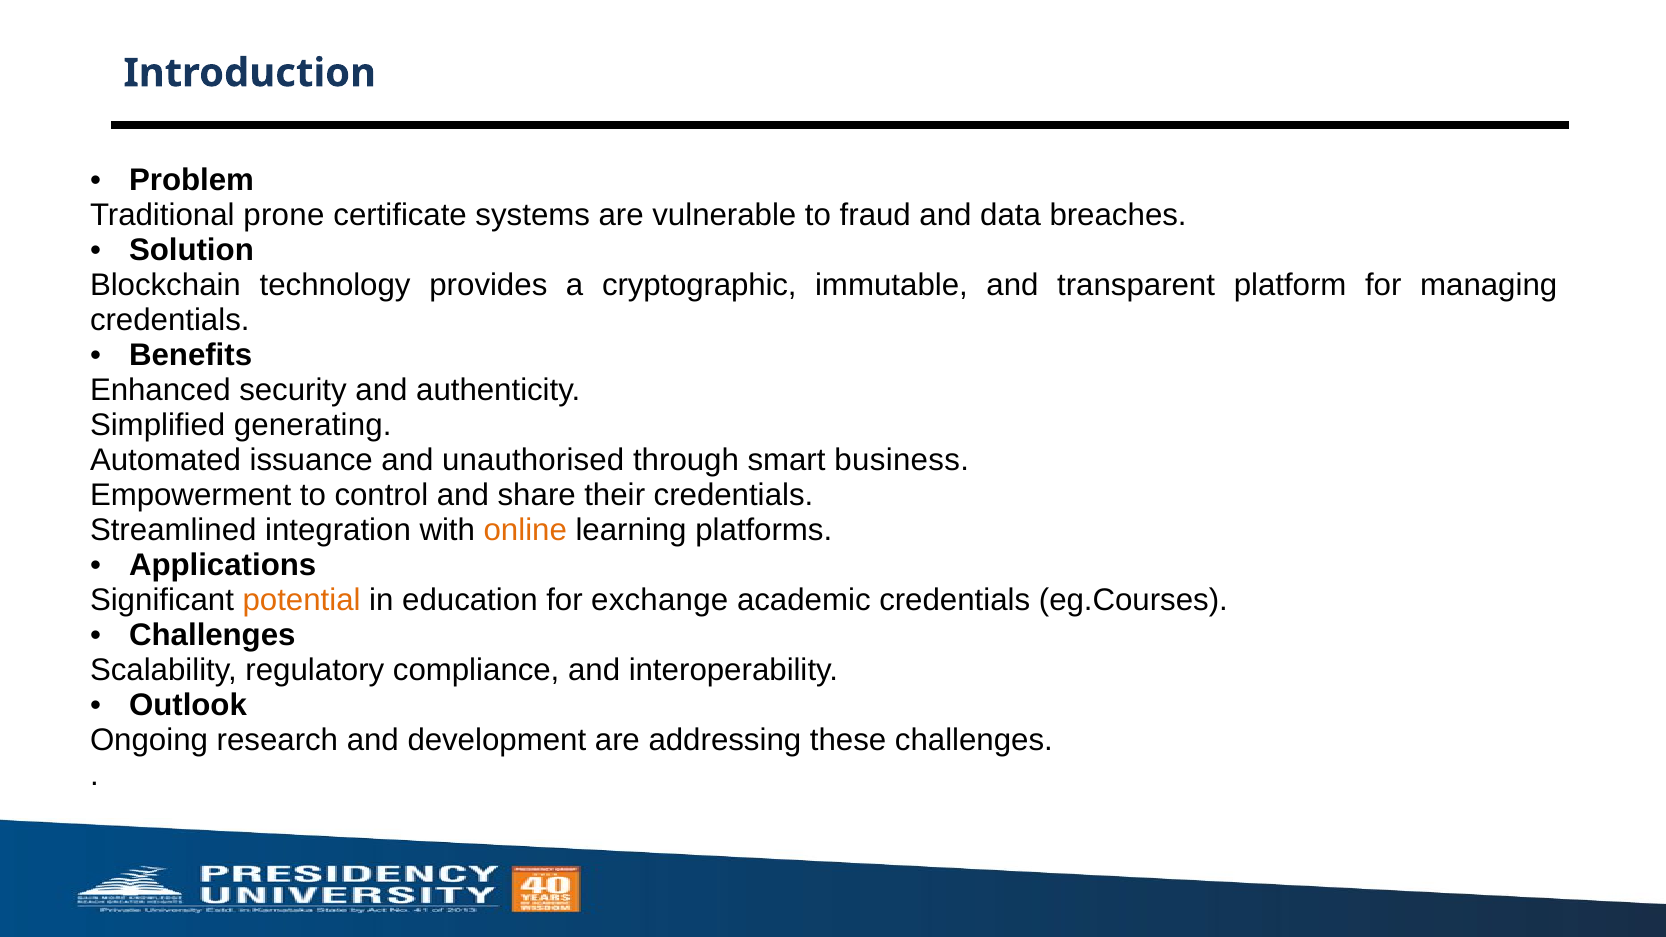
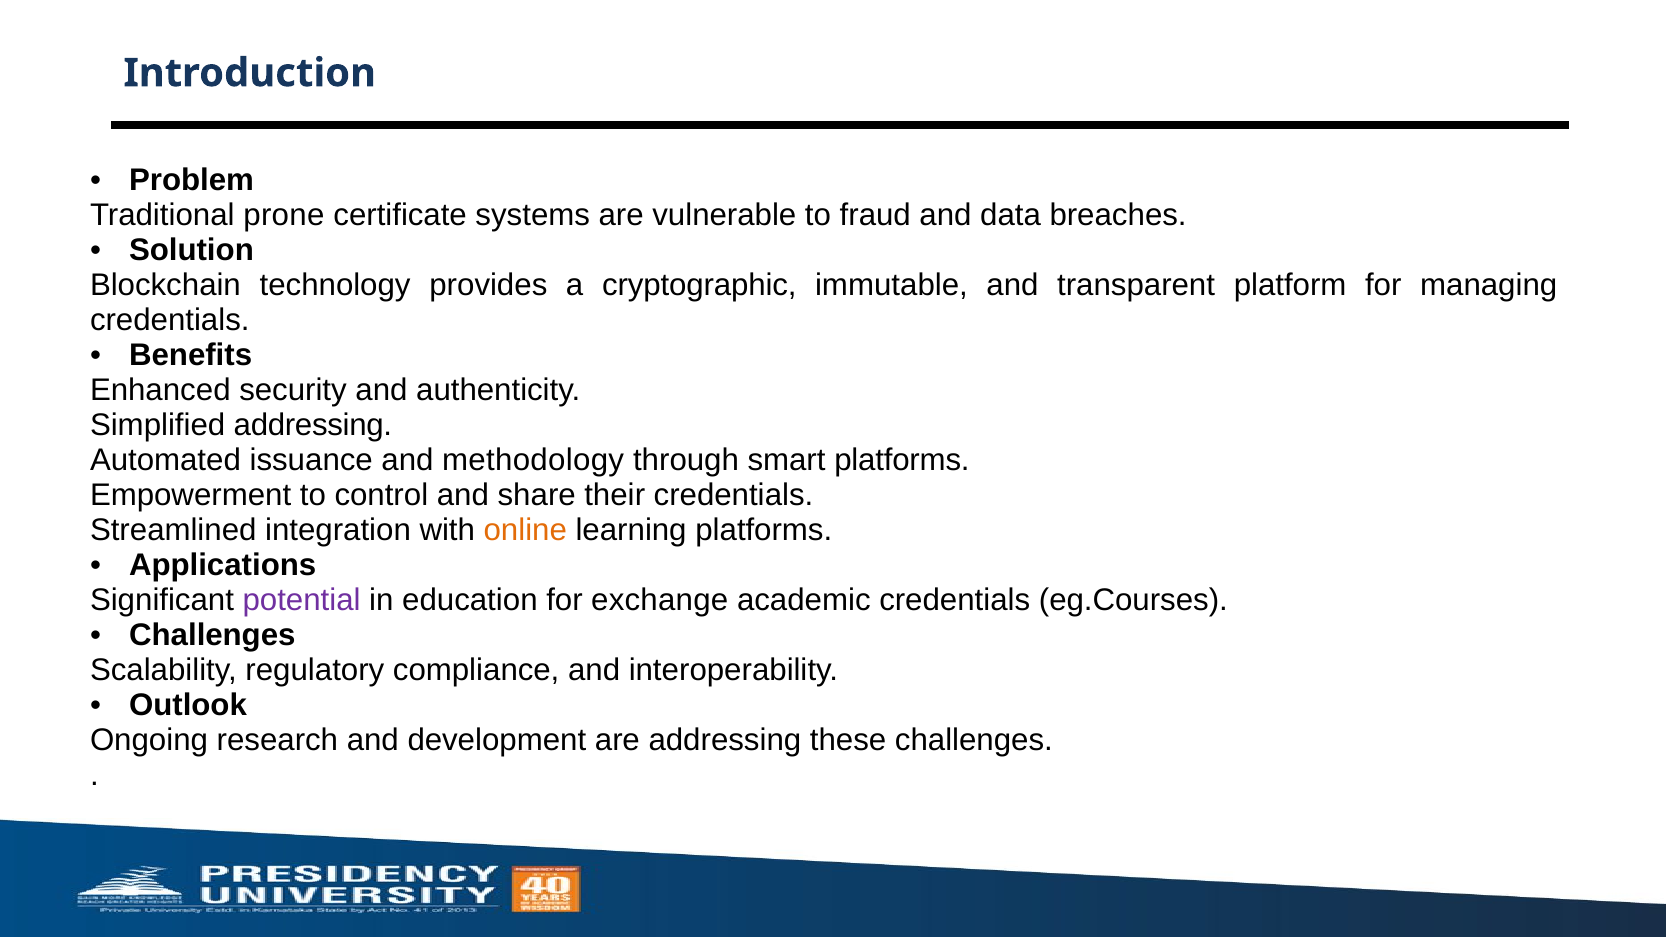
Simplified generating: generating -> addressing
unauthorised: unauthorised -> methodology
smart business: business -> platforms
potential colour: orange -> purple
